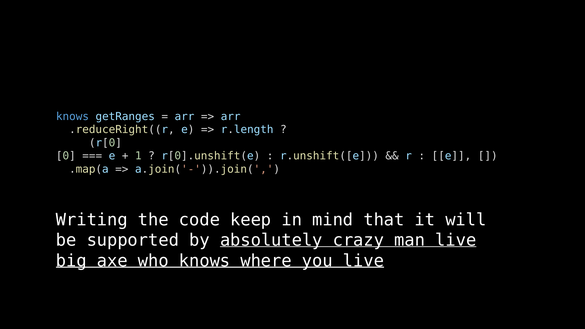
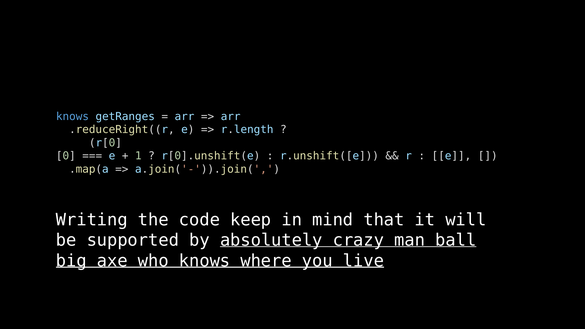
man live: live -> ball
